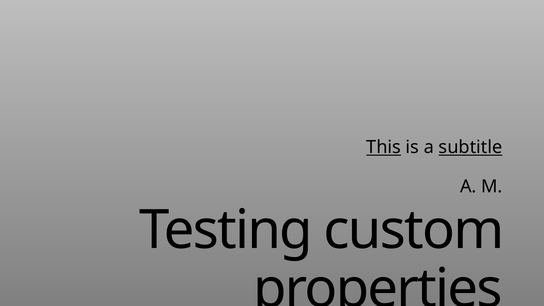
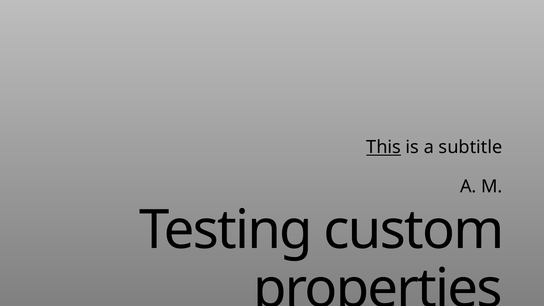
subtitle underline: present -> none
